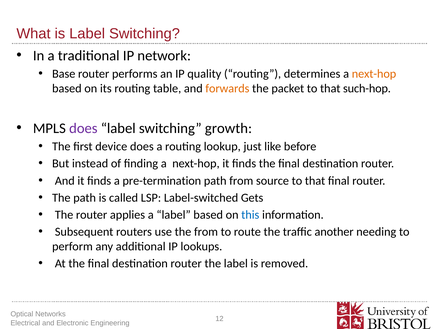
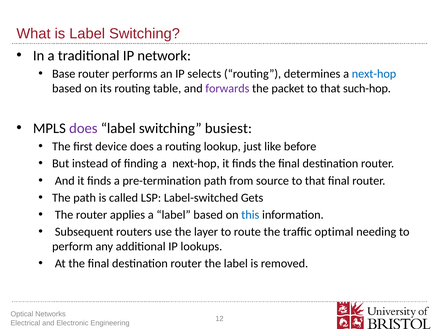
quality: quality -> selects
next-hop at (374, 74) colour: orange -> blue
forwards colour: orange -> purple
growth: growth -> busiest
the from: from -> layer
another: another -> optimal
